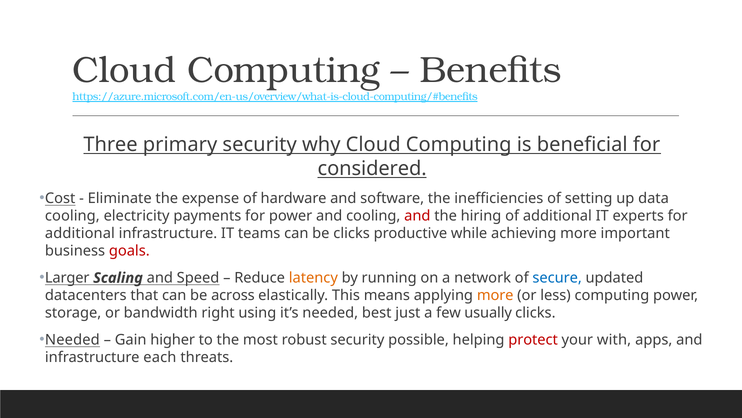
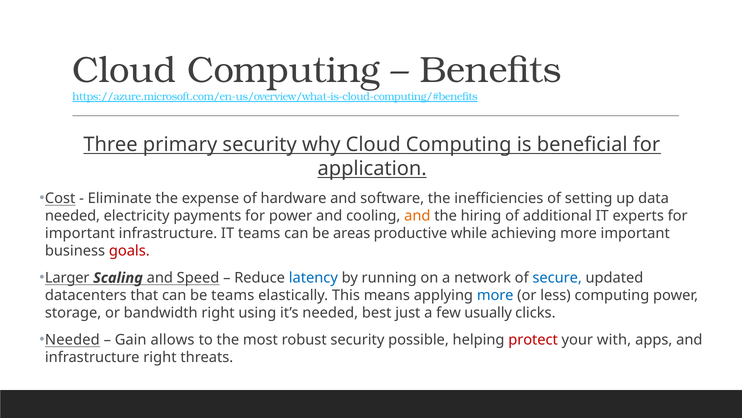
considered: considered -> application
cooling at (72, 216): cooling -> needed
and at (417, 216) colour: red -> orange
additional at (80, 233): additional -> important
be clicks: clicks -> areas
latency colour: orange -> blue
be across: across -> teams
more at (495, 295) colour: orange -> blue
higher: higher -> allows
infrastructure each: each -> right
